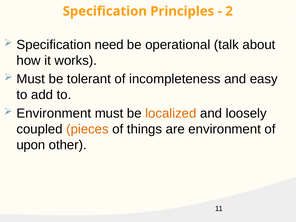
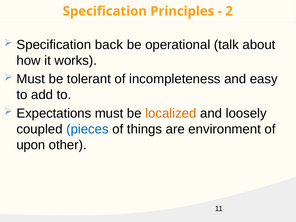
need: need -> back
Environment at (54, 113): Environment -> Expectations
pieces colour: orange -> blue
